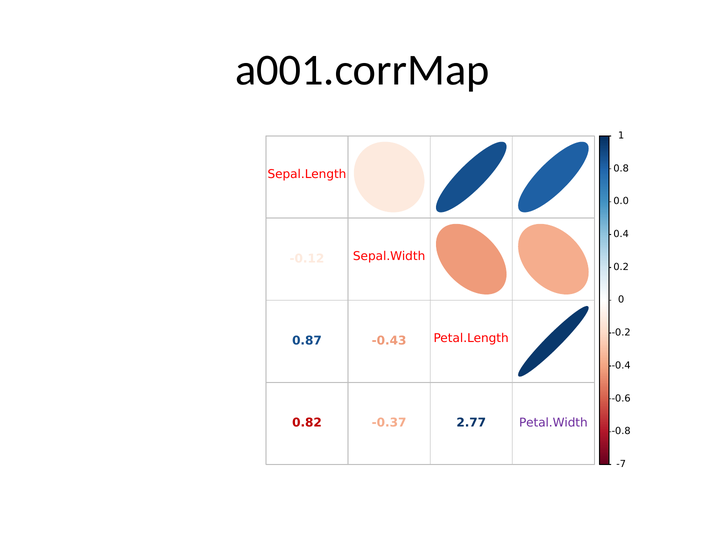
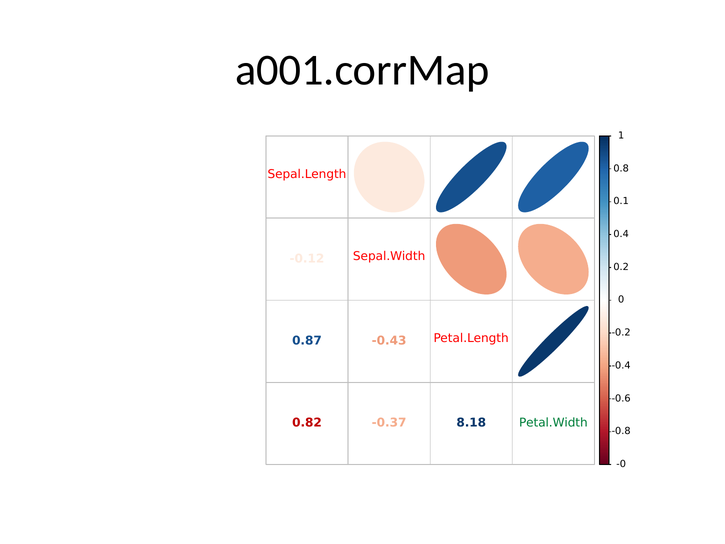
0.0: 0.0 -> 0.1
2.77: 2.77 -> 8.18
Petal.Width colour: purple -> green
-7: -7 -> -0
